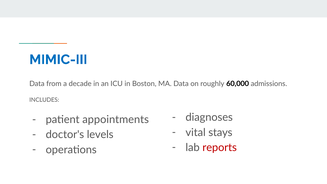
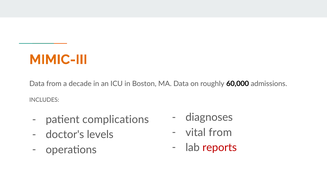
MIMIC-III colour: blue -> orange
appointments: appointments -> complications
vital stays: stays -> from
